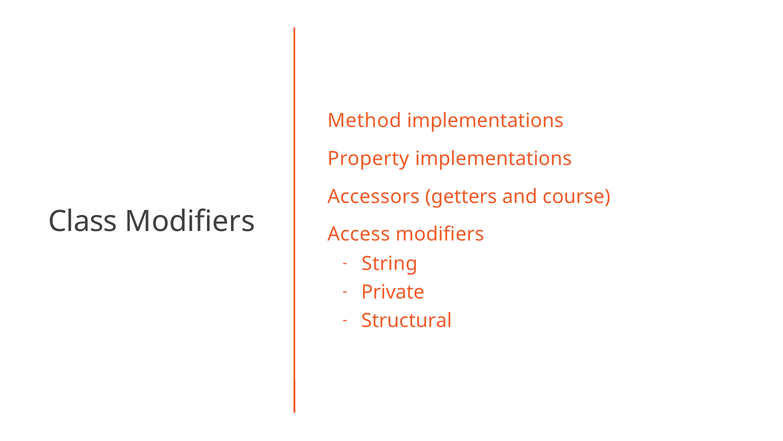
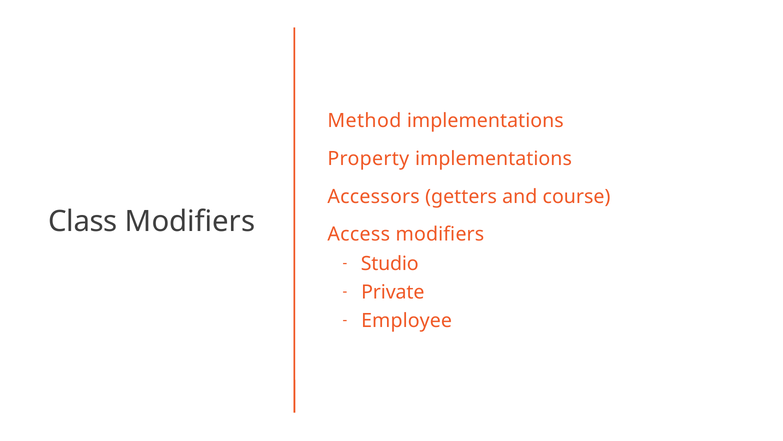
String: String -> Studio
Structural: Structural -> Employee
